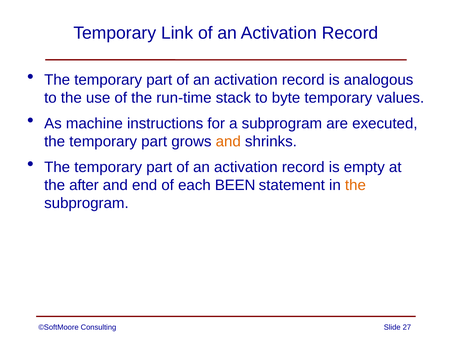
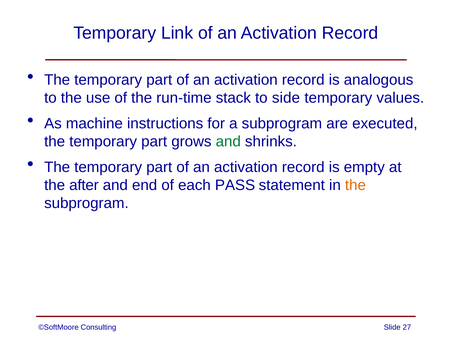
byte: byte -> side
and at (228, 142) colour: orange -> green
BEEN: BEEN -> PASS
